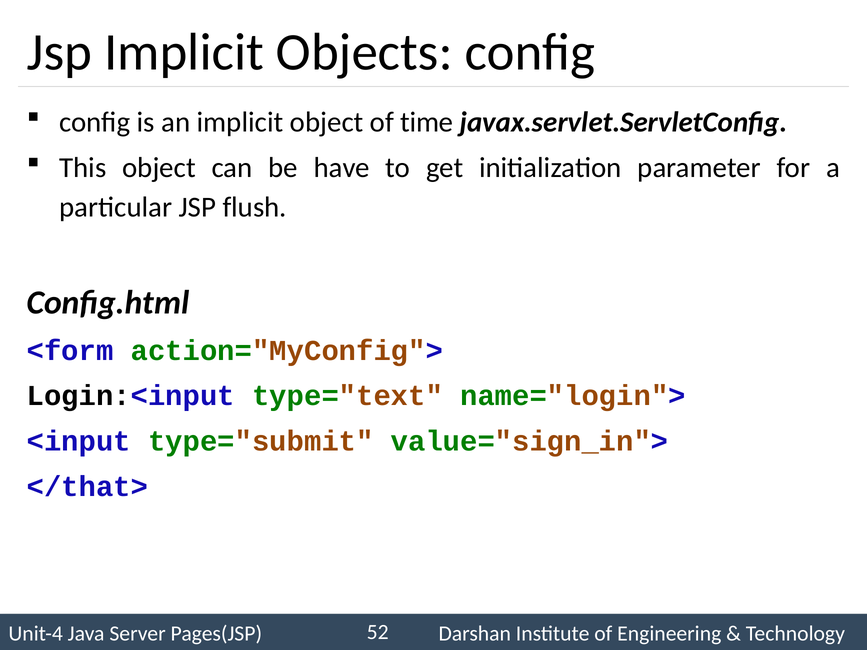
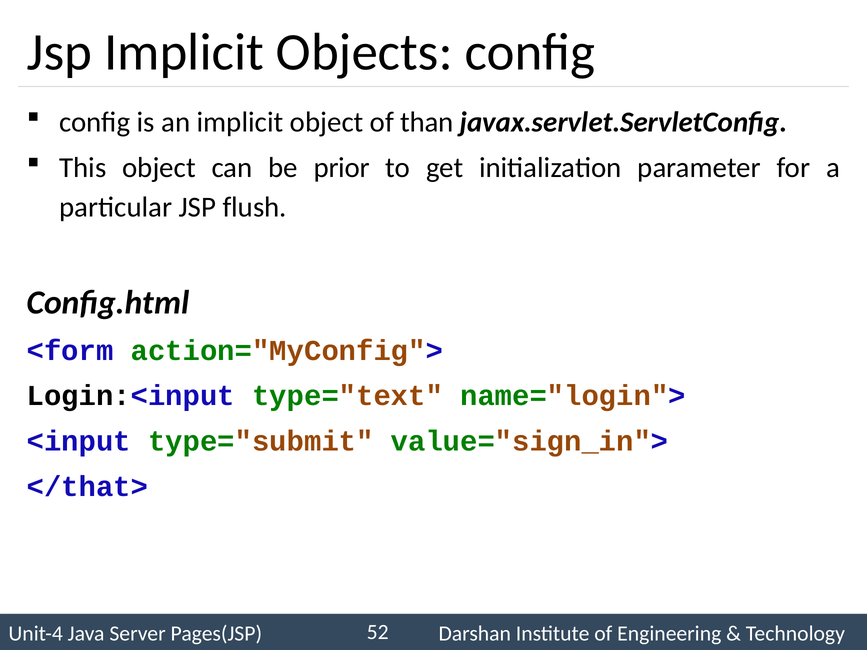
time: time -> than
have: have -> prior
